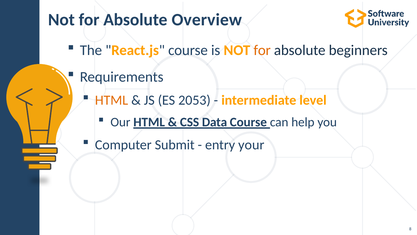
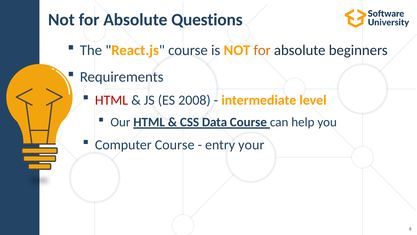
Overview: Overview -> Questions
HTML at (112, 100) colour: orange -> red
2053: 2053 -> 2008
Computer Submit: Submit -> Course
